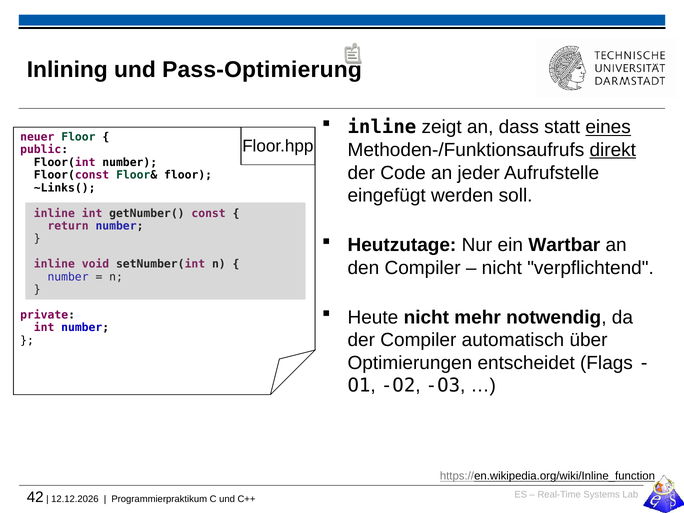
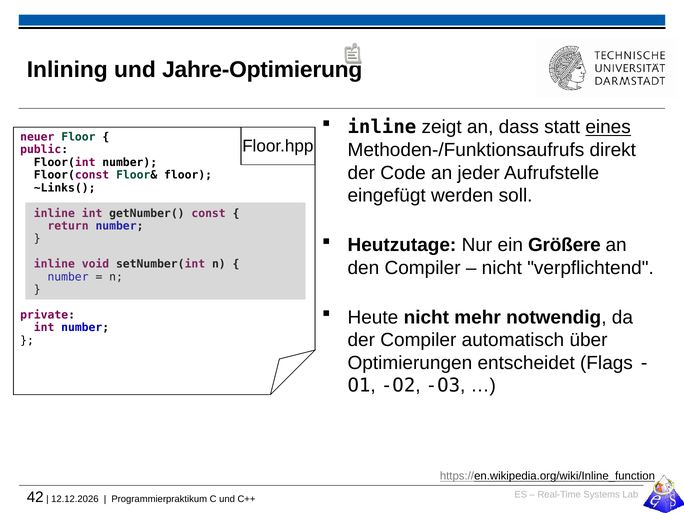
Pass-Optimierung: Pass-Optimierung -> Jahre-Optimierung
direkt underline: present -> none
Wartbar: Wartbar -> Größere
